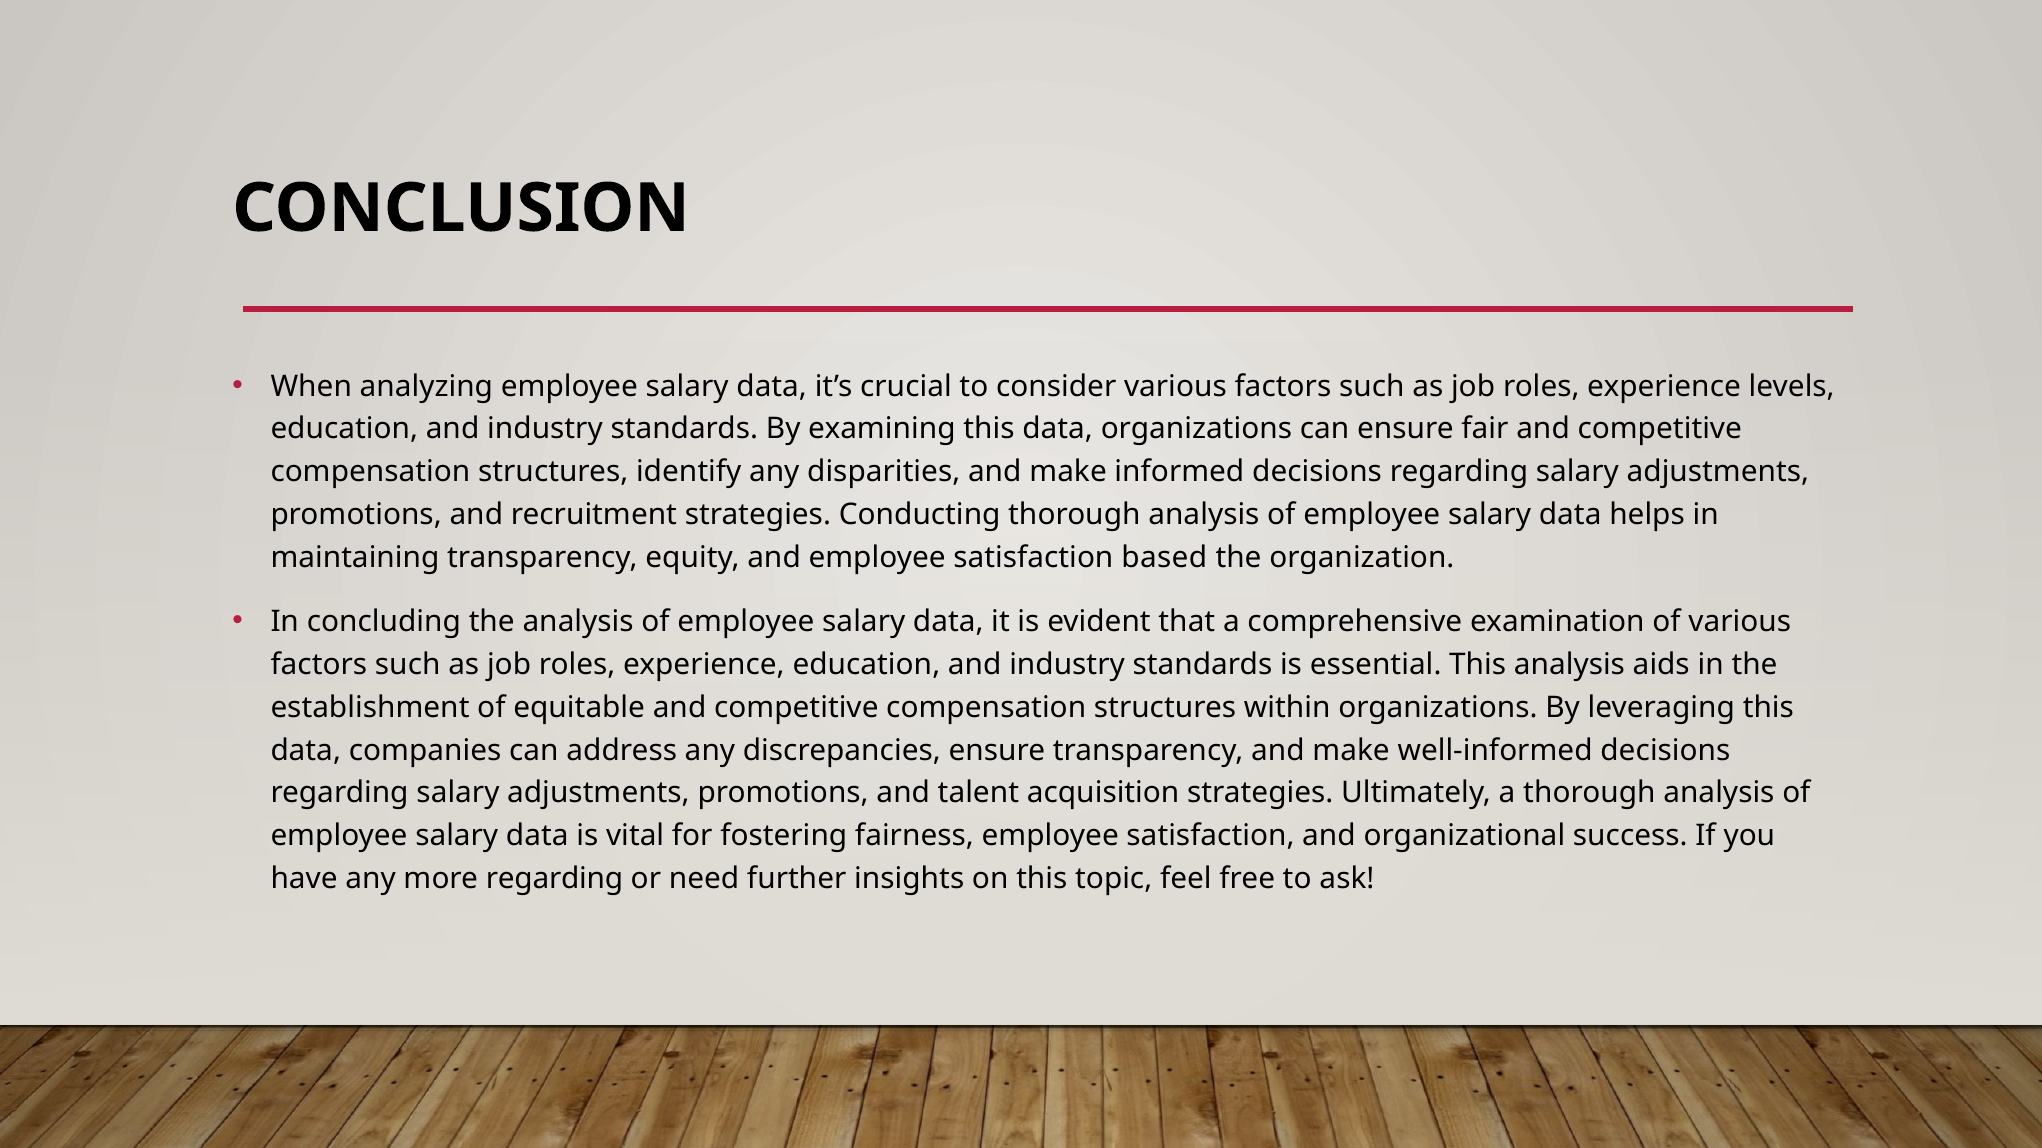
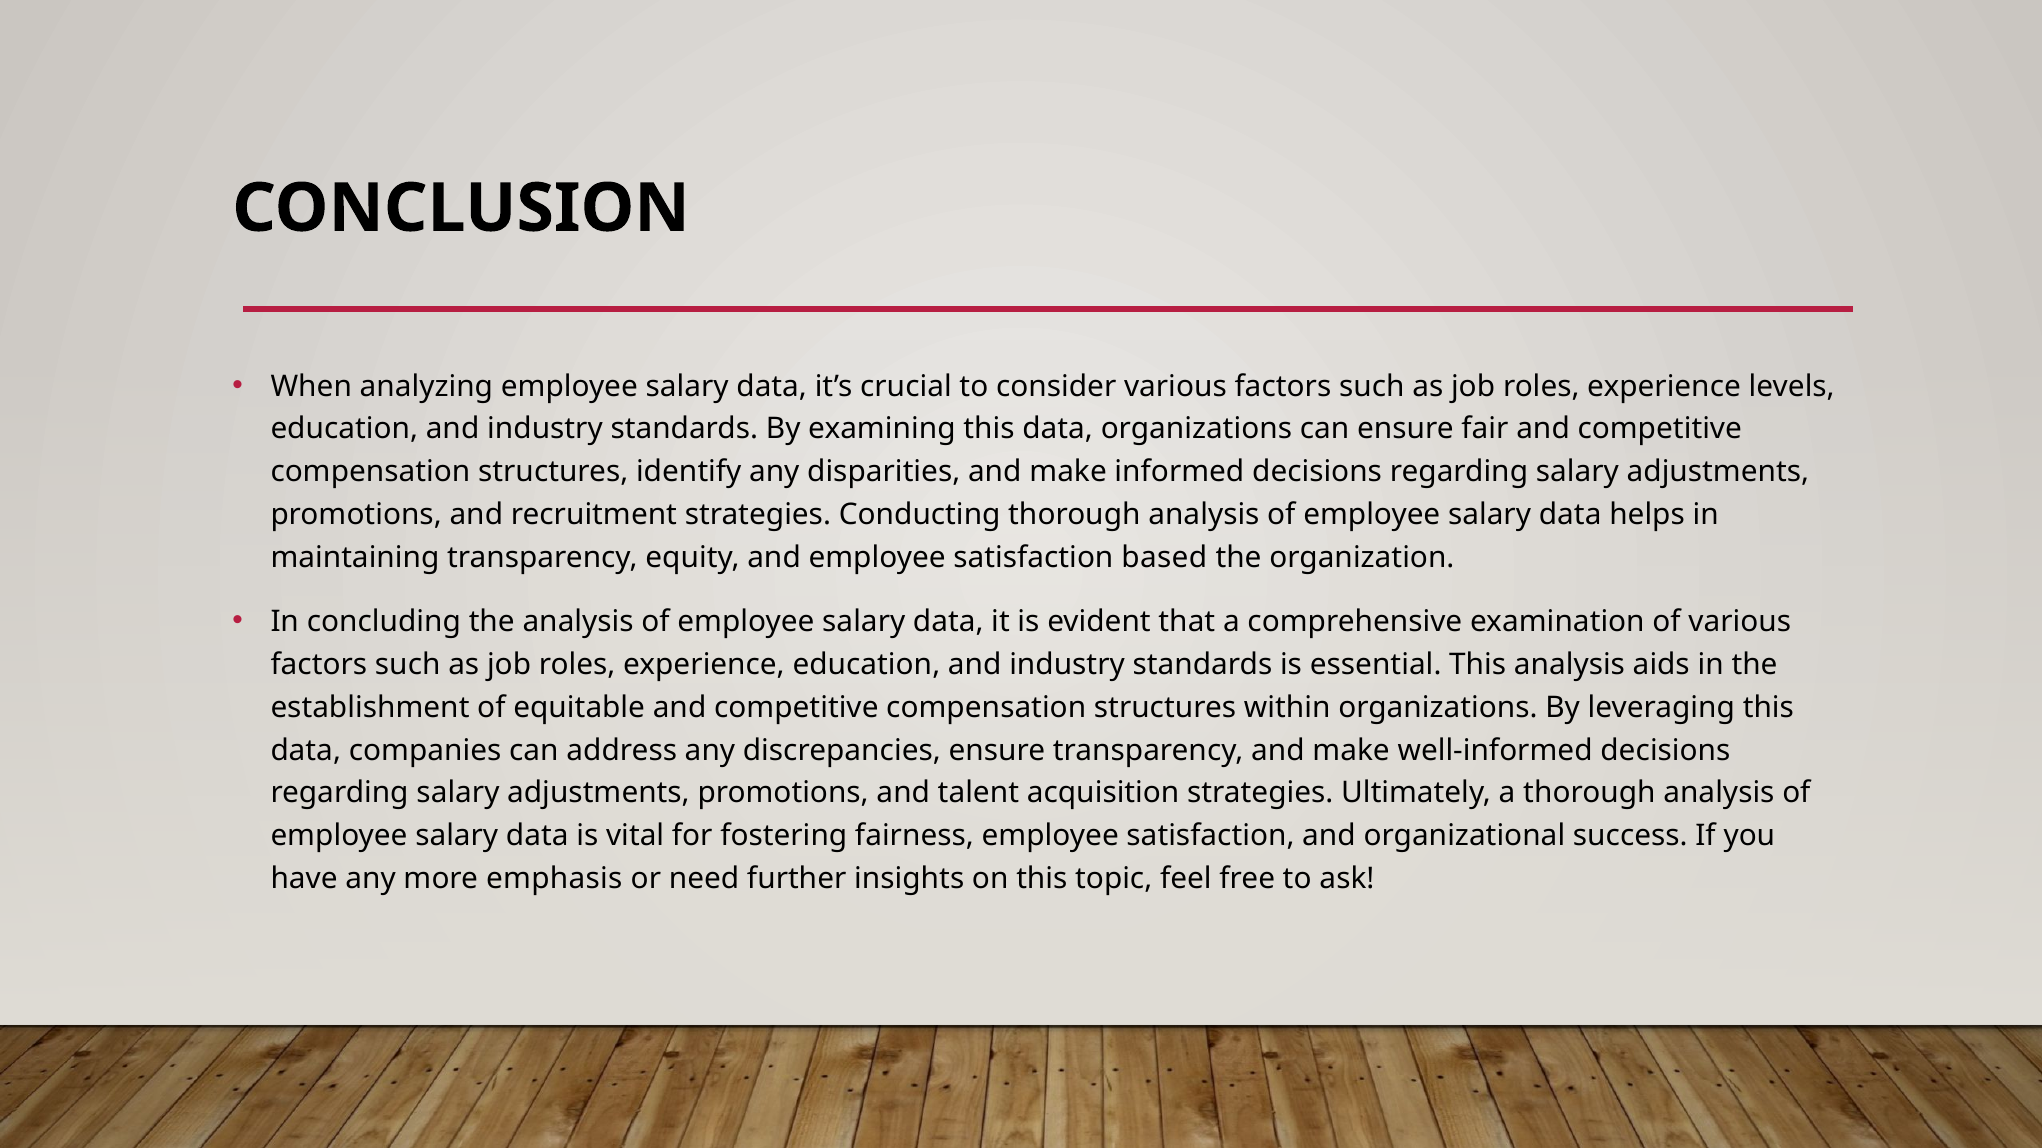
more regarding: regarding -> emphasis
